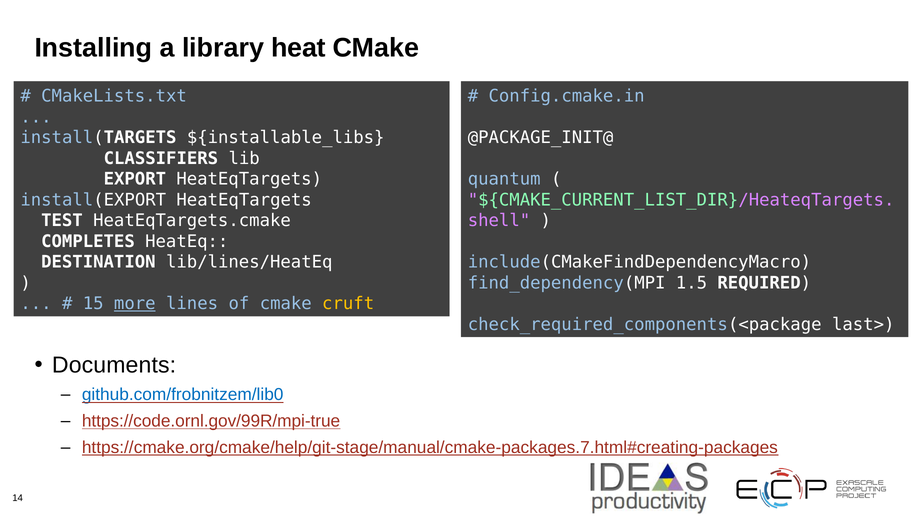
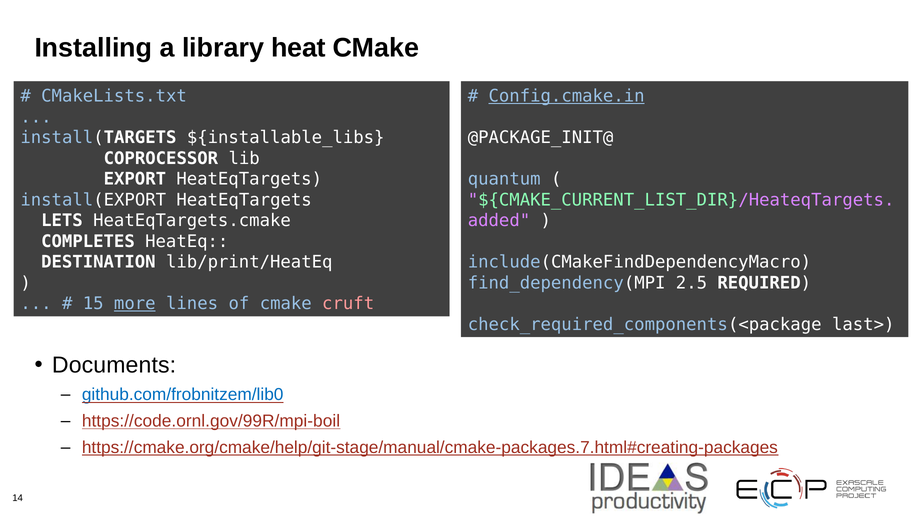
Config.cmake.in underline: none -> present
CLASSIFIERS: CLASSIFIERS -> COPROCESSOR
TEST: TEST -> LETS
shell: shell -> added
lib/lines/HeatEq: lib/lines/HeatEq -> lib/print/HeatEq
1.5: 1.5 -> 2.5
cruft colour: yellow -> pink
https://code.ornl.gov/99R/mpi-true: https://code.ornl.gov/99R/mpi-true -> https://code.ornl.gov/99R/mpi-boil
